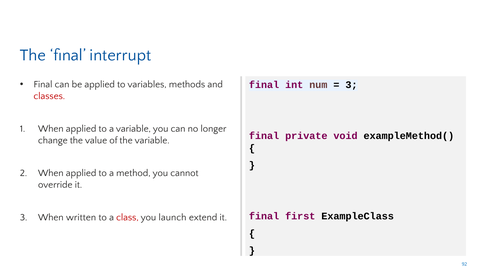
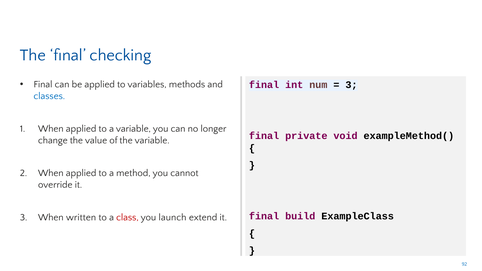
interrupt: interrupt -> checking
classes colour: red -> blue
first: first -> build
